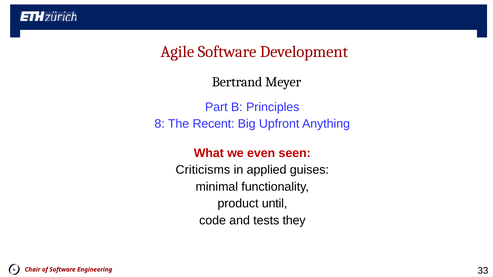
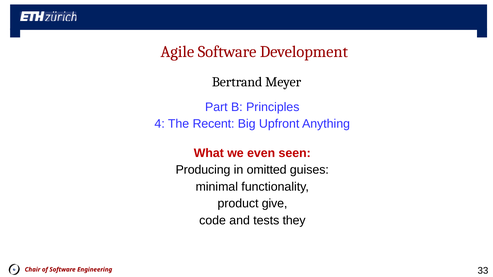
8: 8 -> 4
Criticisms: Criticisms -> Producing
applied: applied -> omitted
until: until -> give
